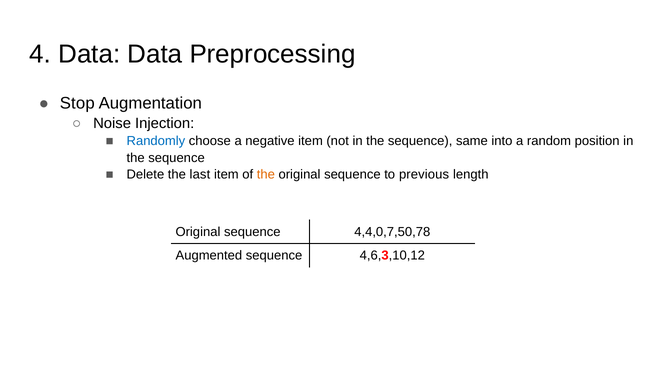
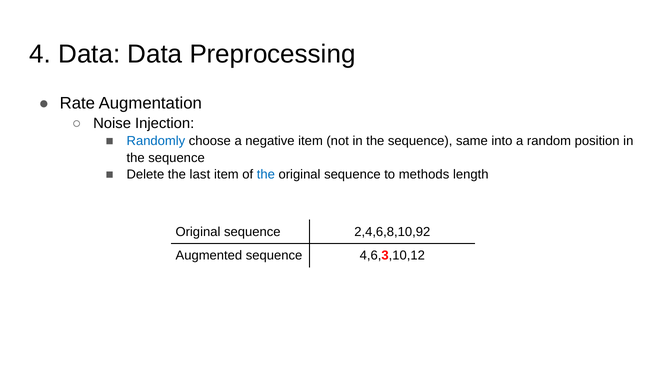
Stop: Stop -> Rate
the at (266, 175) colour: orange -> blue
previous: previous -> methods
4,4,0,7,50,78: 4,4,0,7,50,78 -> 2,4,6,8,10,92
